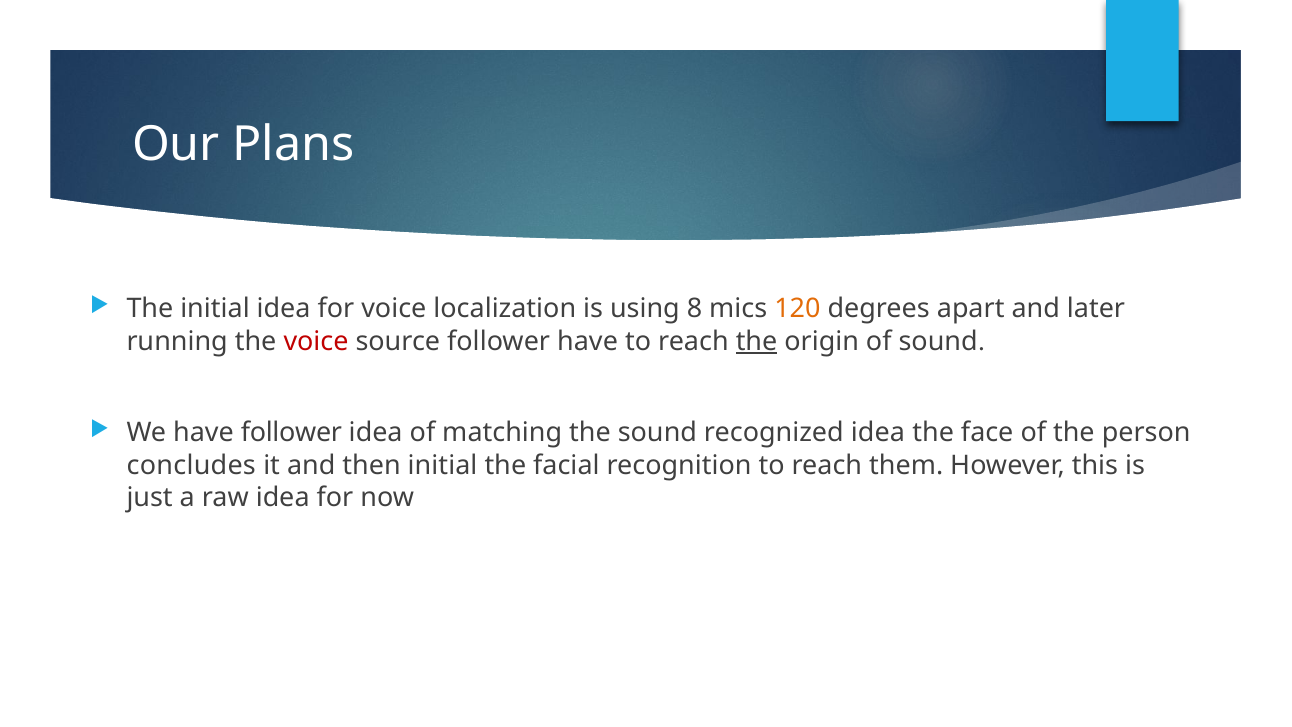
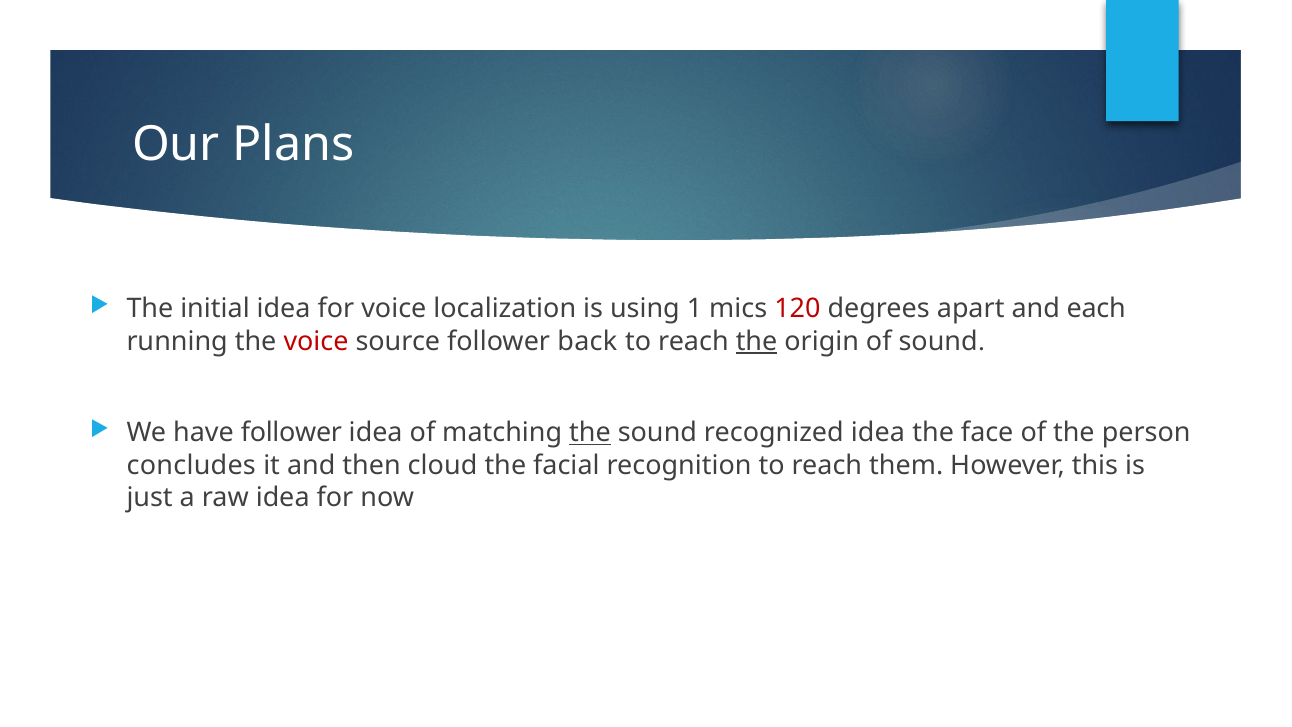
8: 8 -> 1
120 colour: orange -> red
later: later -> each
follower have: have -> back
the at (590, 433) underline: none -> present
then initial: initial -> cloud
